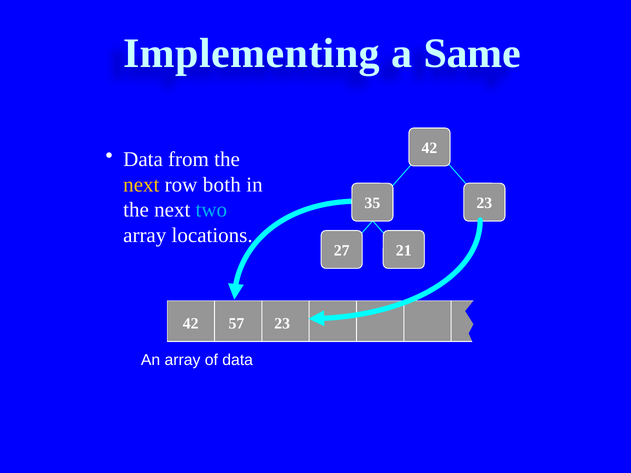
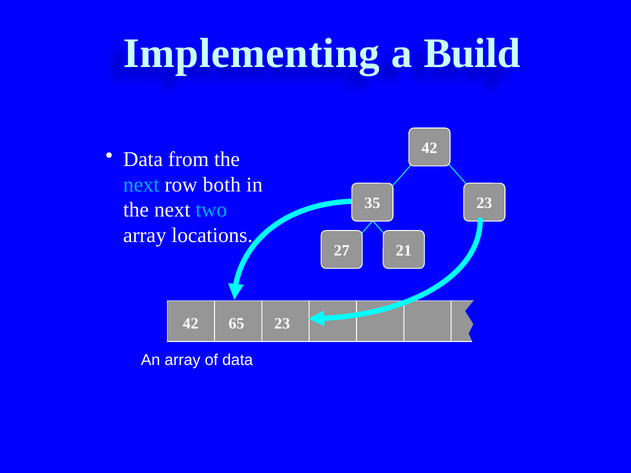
Same: Same -> Build
next at (141, 185) colour: yellow -> light blue
57: 57 -> 65
